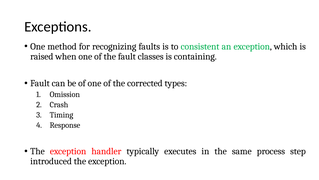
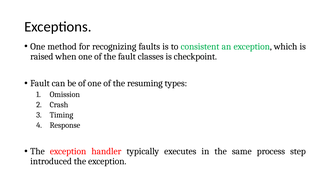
containing: containing -> checkpoint
corrected: corrected -> resuming
